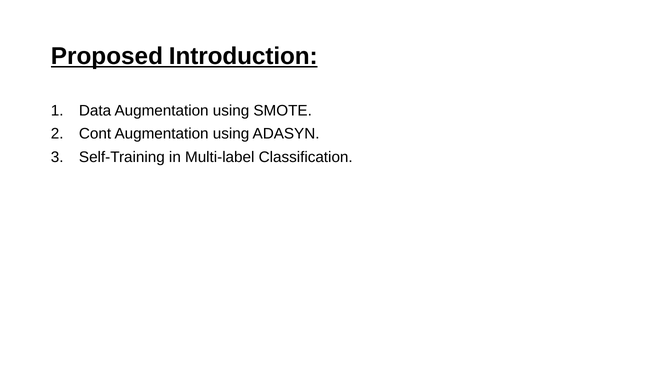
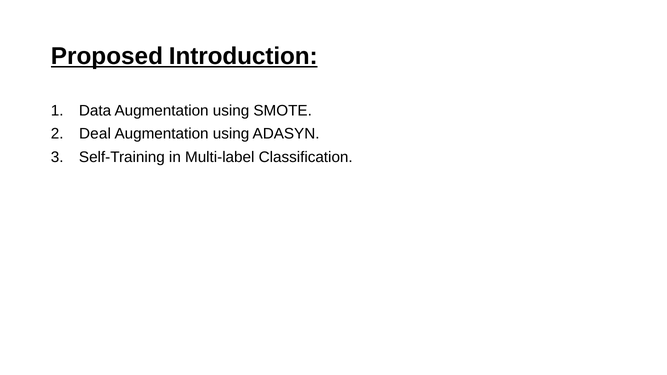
Cont: Cont -> Deal
